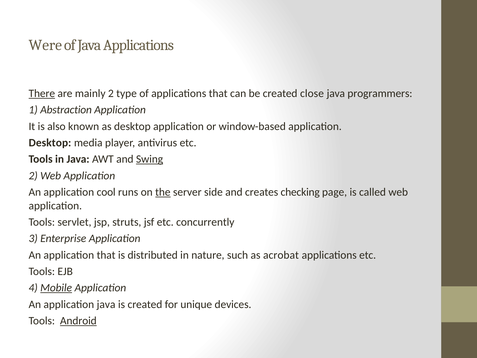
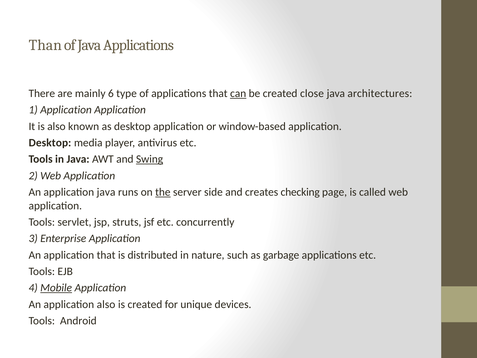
Were: Were -> Than
There underline: present -> none
mainly 2: 2 -> 6
can underline: none -> present
programmers: programmers -> architectures
1 Abstraction: Abstraction -> Application
application cool: cool -> java
acrobat: acrobat -> garbage
application java: java -> also
Android underline: present -> none
